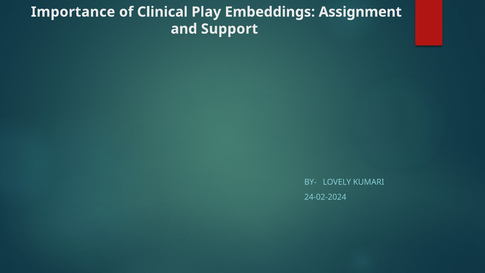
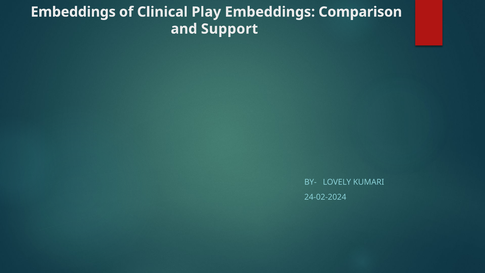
Importance at (73, 12): Importance -> Embeddings
Assignment: Assignment -> Comparison
